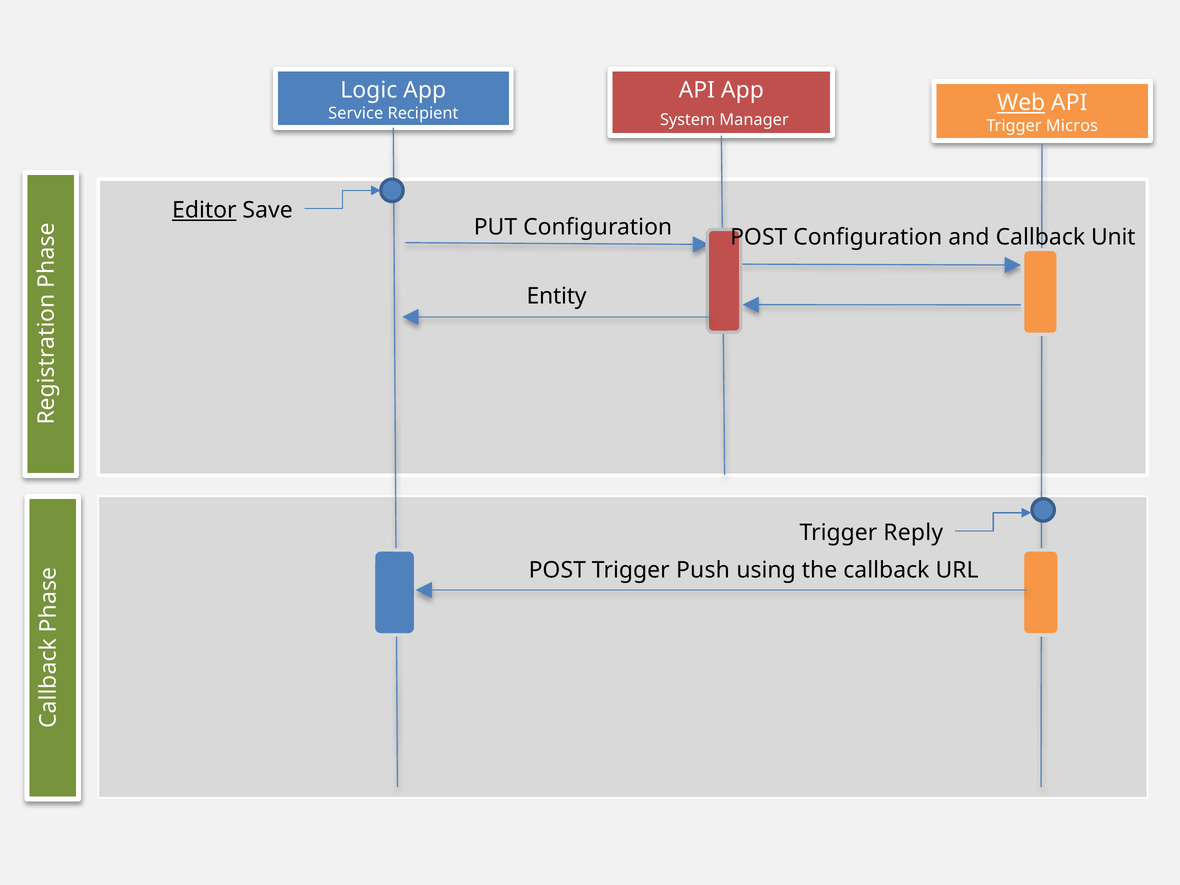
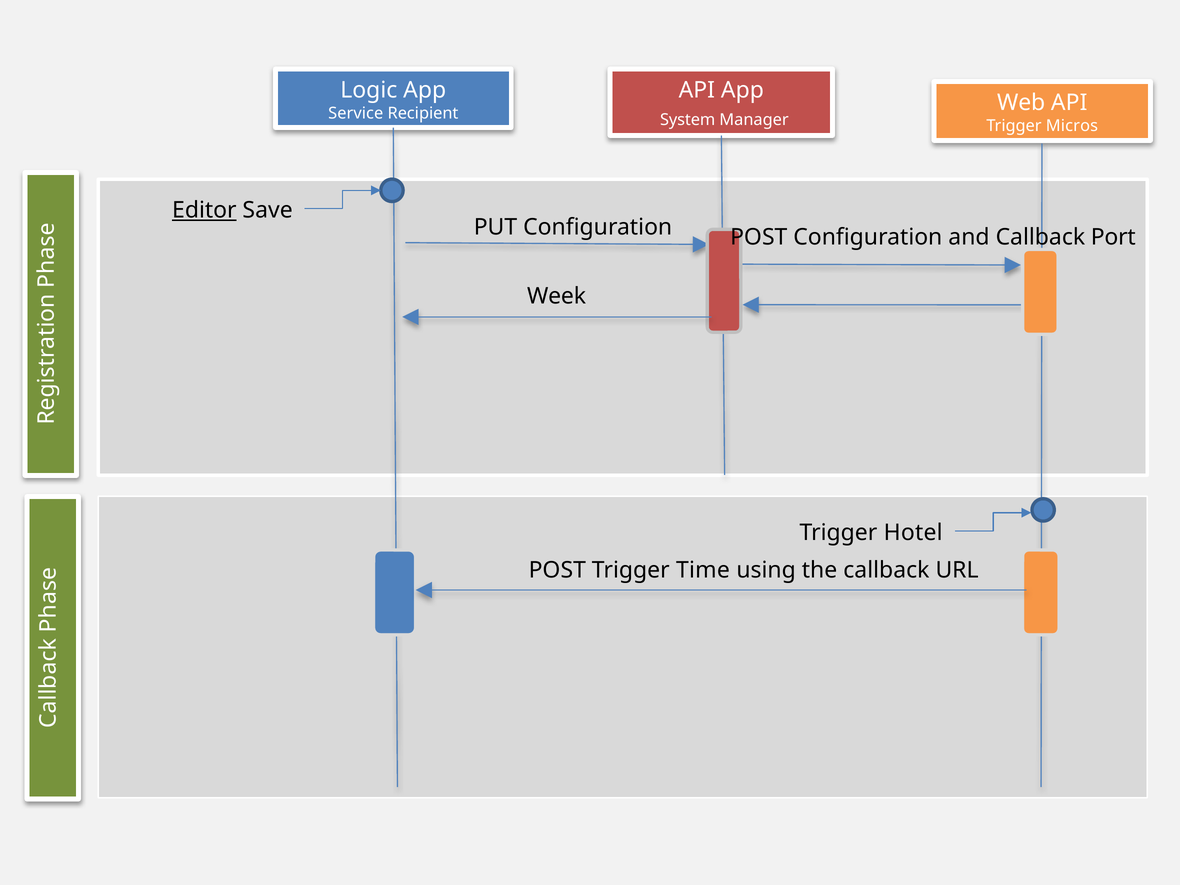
Web underline: present -> none
Unit: Unit -> Port
Entity: Entity -> Week
Reply: Reply -> Hotel
Push: Push -> Time
